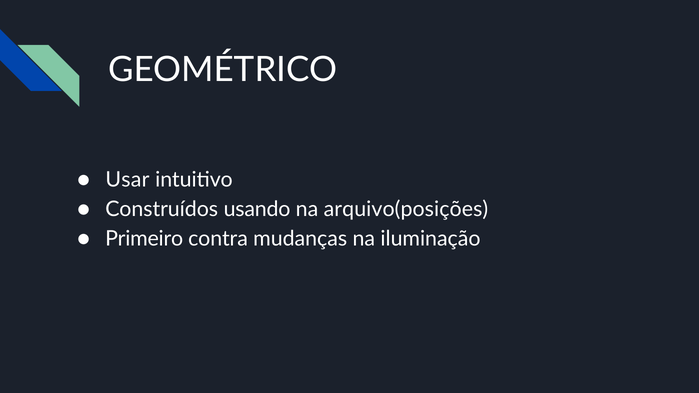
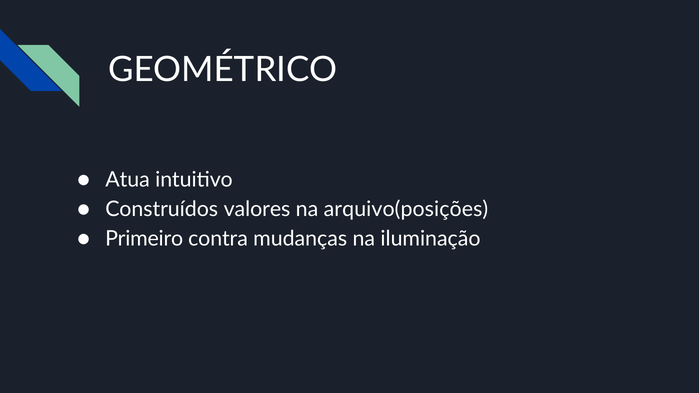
Usar: Usar -> Atua
usando: usando -> valores
